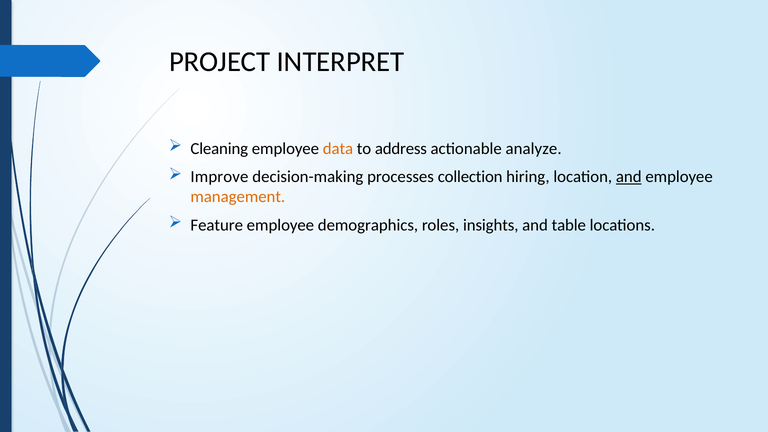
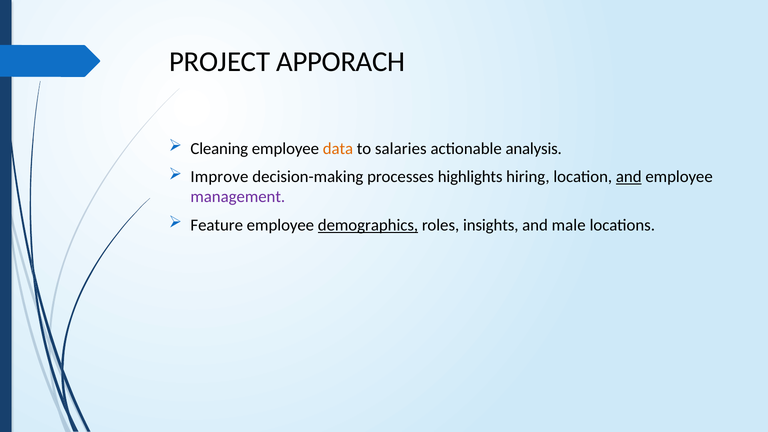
INTERPRET: INTERPRET -> APPORACH
address: address -> salaries
analyze: analyze -> analysis
collection: collection -> highlights
management colour: orange -> purple
demographics underline: none -> present
table: table -> male
